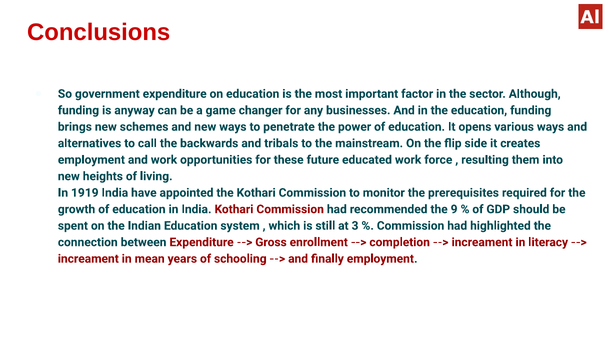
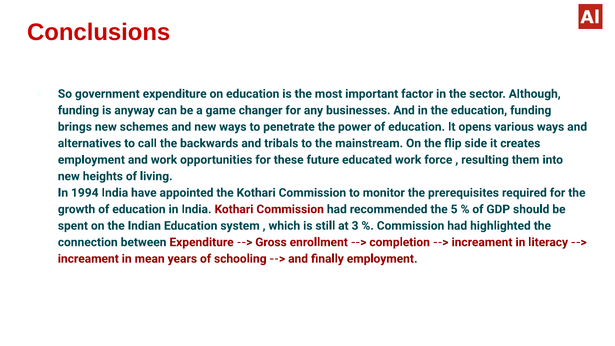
1919: 1919 -> 1994
9: 9 -> 5
